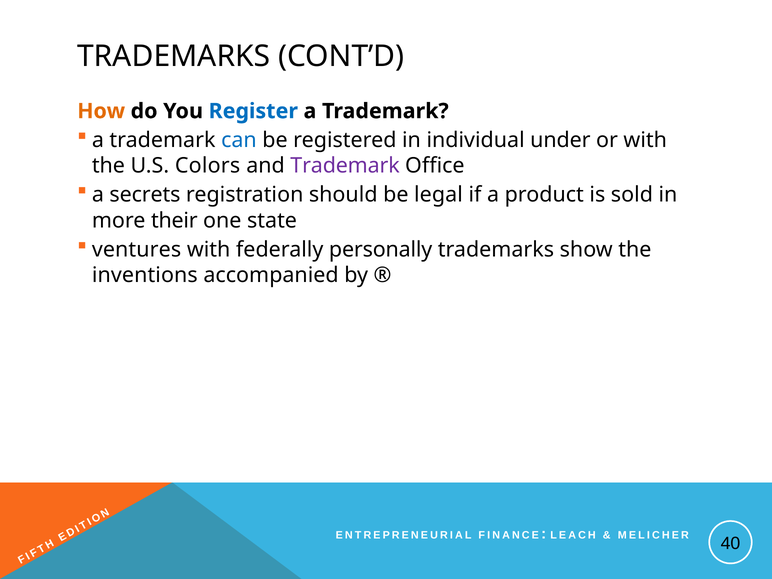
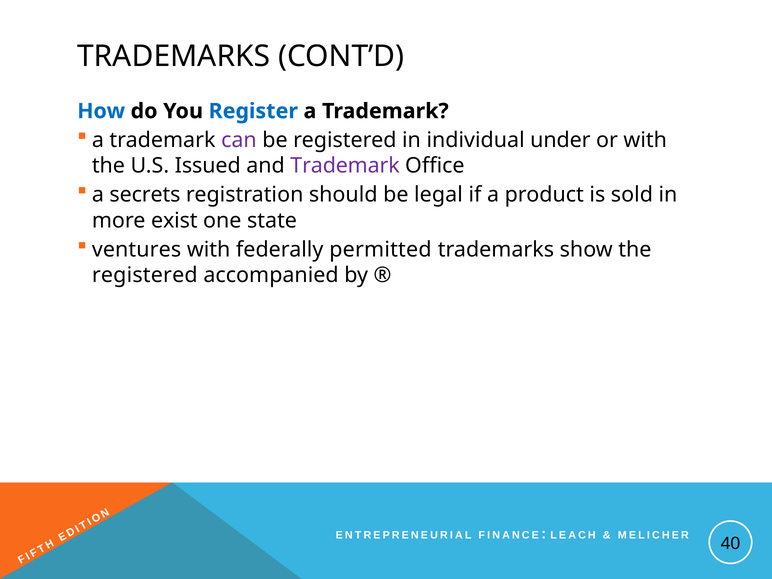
How colour: orange -> blue
can colour: blue -> purple
Colors: Colors -> Issued
their: their -> exist
personally: personally -> permitted
inventions at (145, 275): inventions -> registered
